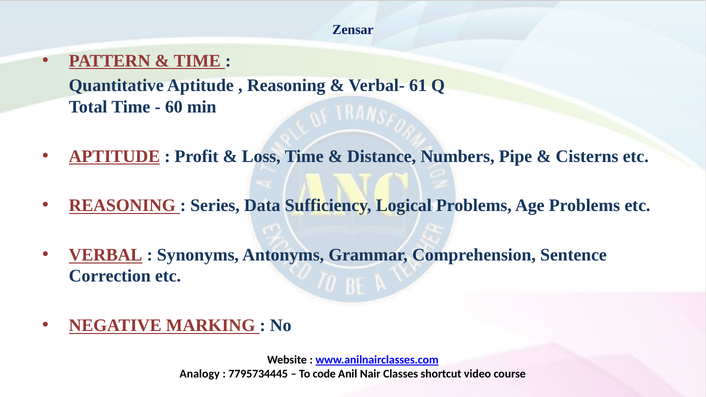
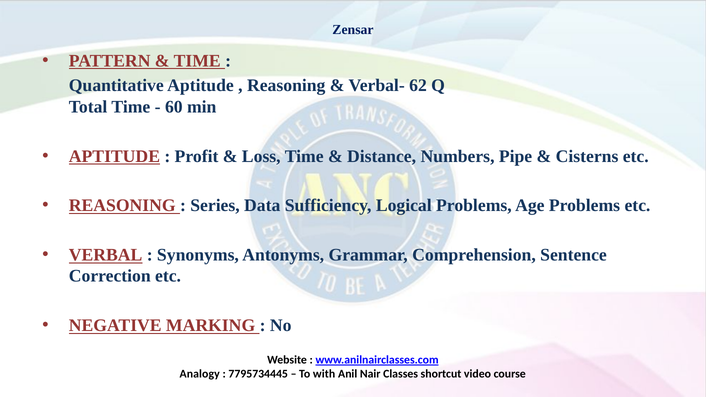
61: 61 -> 62
code: code -> with
